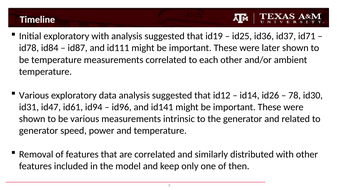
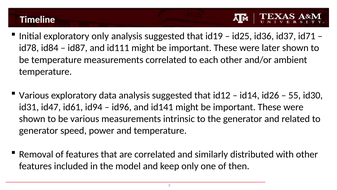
exploratory with: with -> only
78: 78 -> 55
